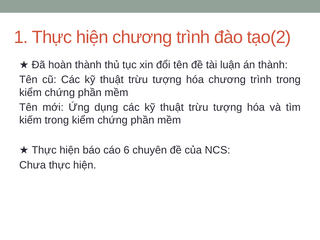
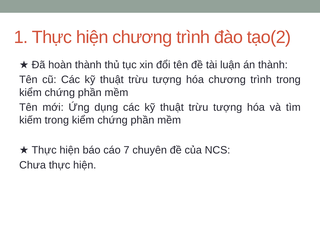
6: 6 -> 7
